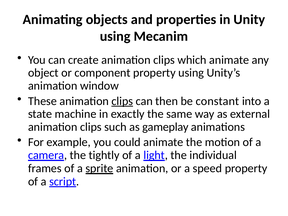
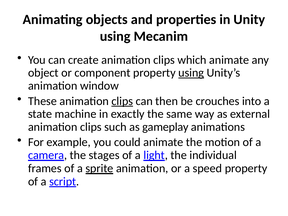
using at (191, 73) underline: none -> present
constant: constant -> crouches
tightly: tightly -> stages
